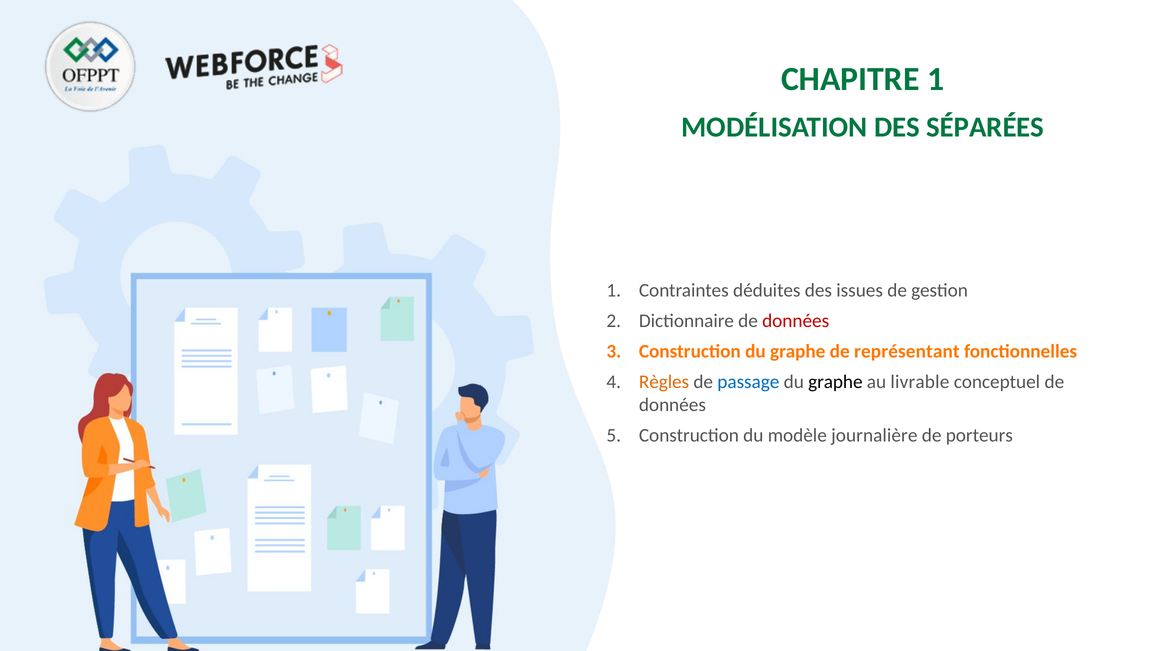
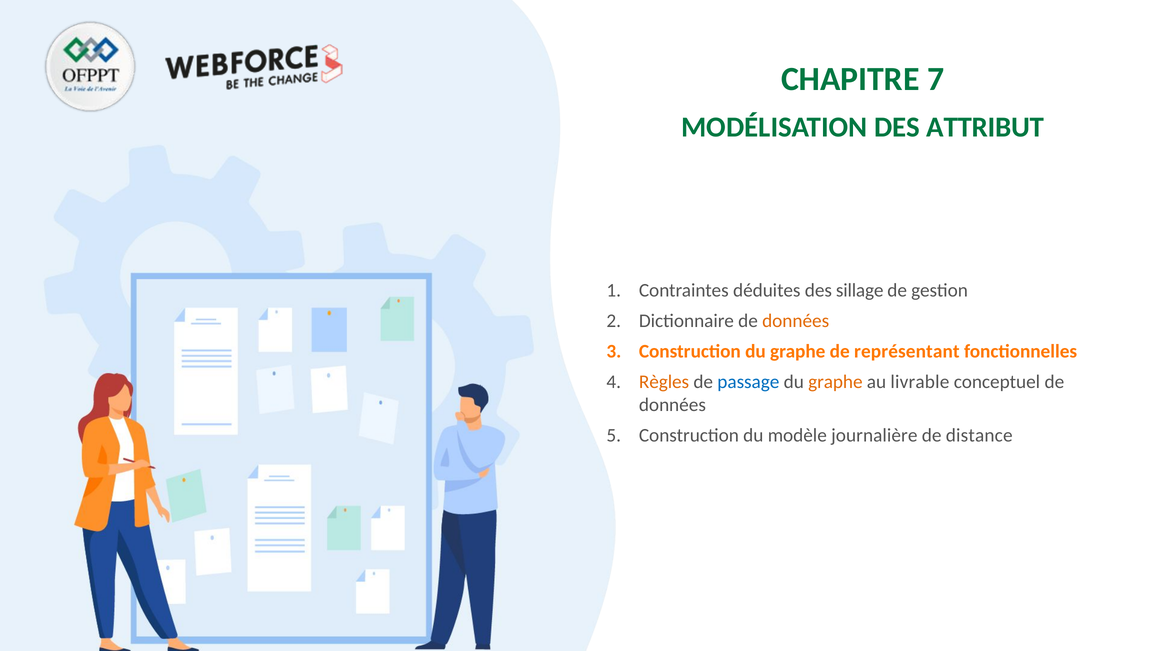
CHAPITRE 1: 1 -> 7
SÉPARÉES: SÉPARÉES -> ATTRIBUT
issues: issues -> sillage
données at (796, 321) colour: red -> orange
graphe at (835, 382) colour: black -> orange
porteurs: porteurs -> distance
